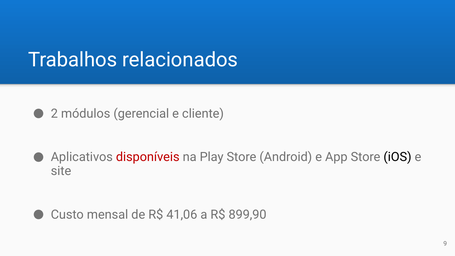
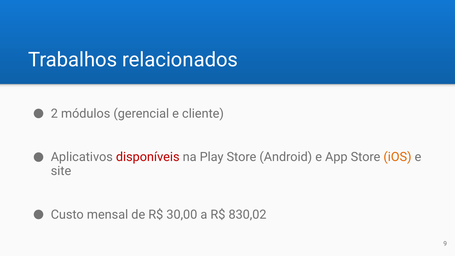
iOS colour: black -> orange
41,06: 41,06 -> 30,00
899,90: 899,90 -> 830,02
